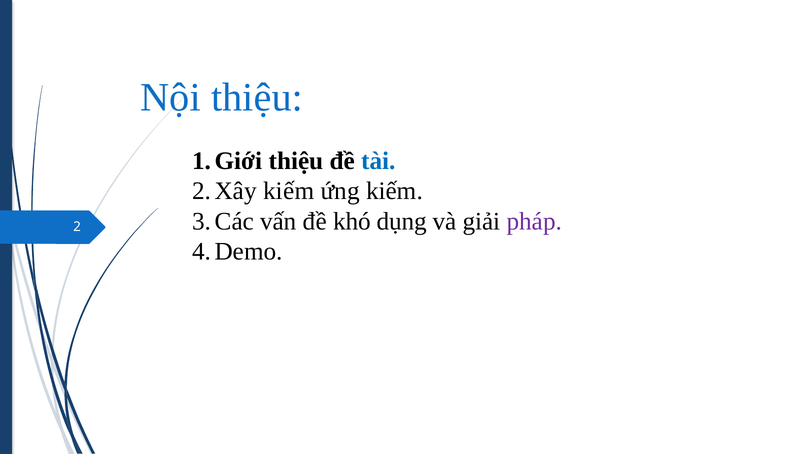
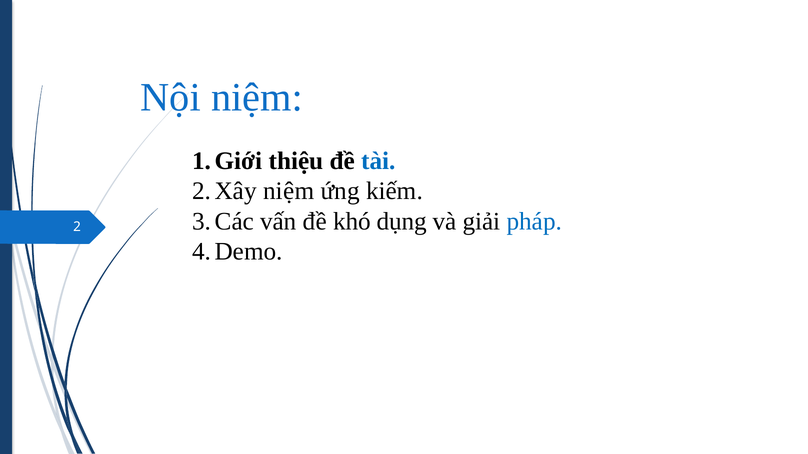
Nội thiệu: thiệu -> niệm
kiếm at (289, 191): kiếm -> niệm
pháp colour: purple -> blue
